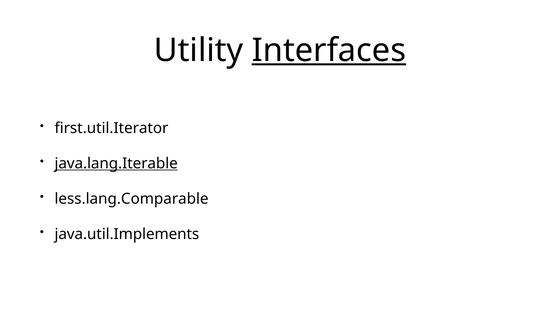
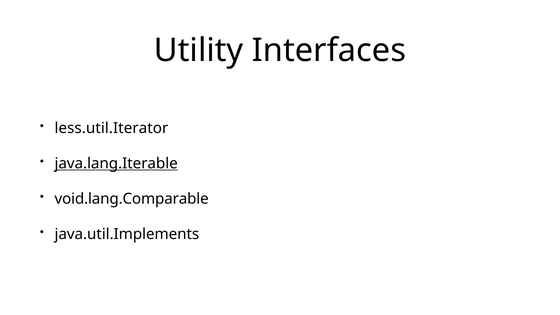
Interfaces underline: present -> none
first.util.Iterator: first.util.Iterator -> less.util.Iterator
less.lang.Comparable: less.lang.Comparable -> void.lang.Comparable
